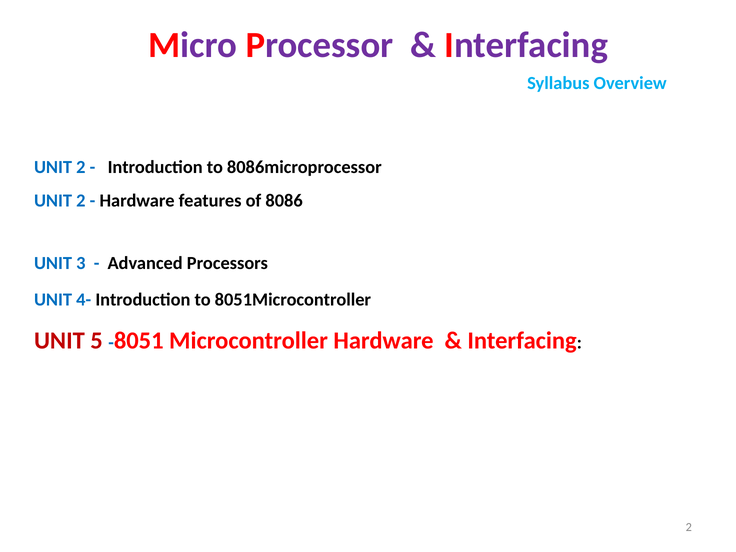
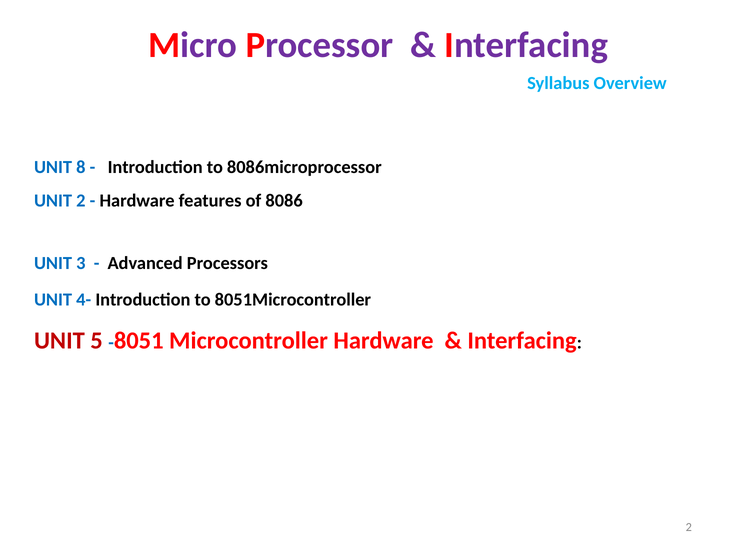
2 at (81, 167): 2 -> 8
